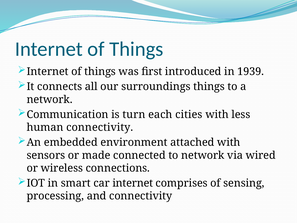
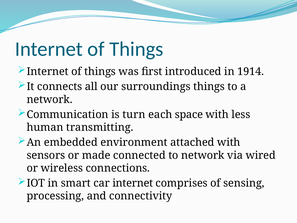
1939: 1939 -> 1914
cities: cities -> space
human connectivity: connectivity -> transmitting
